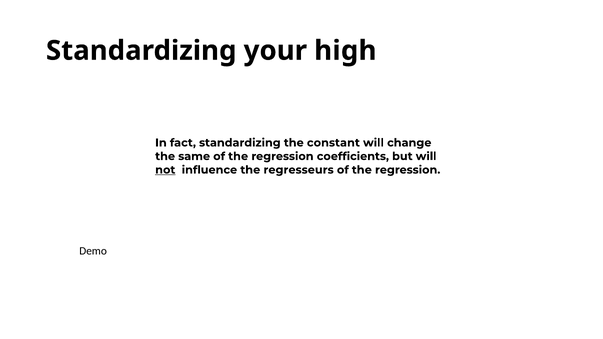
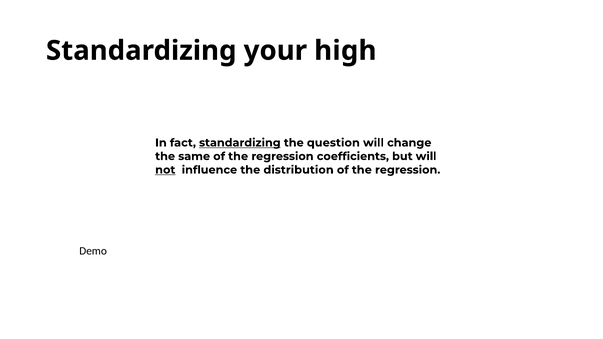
standardizing at (240, 143) underline: none -> present
constant: constant -> question
regresseurs: regresseurs -> distribution
